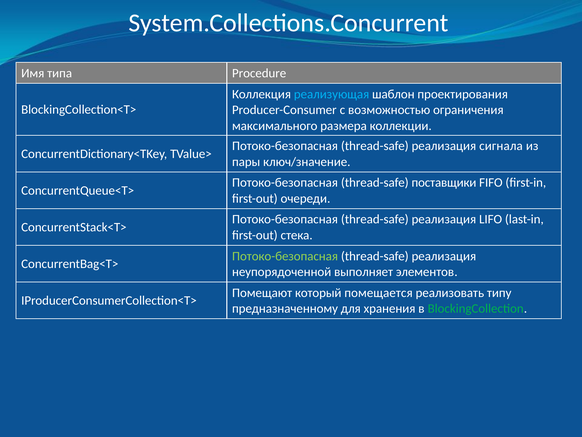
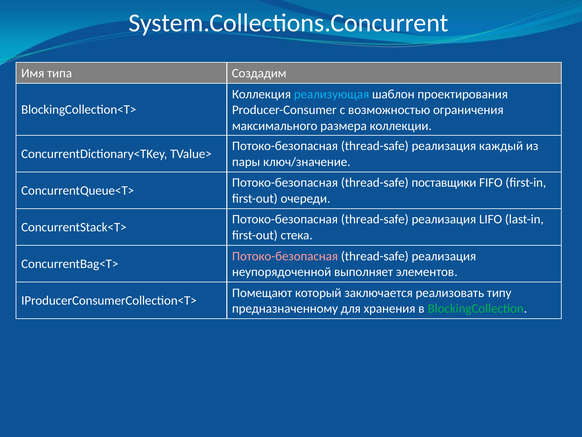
Procedure: Procedure -> Создадим
сигнала: сигнала -> каждый
Потоко-безопасная at (285, 256) colour: light green -> pink
помещается: помещается -> заключается
